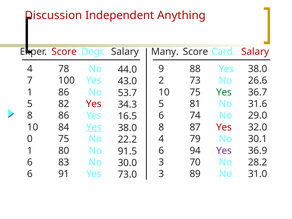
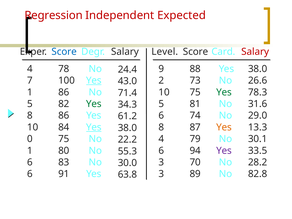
Discussion: Discussion -> Regression
Anything: Anything -> Expected
Score at (64, 52) colour: red -> blue
Many: Many -> Level
44.0: 44.0 -> 24.4
Yes at (94, 81) underline: none -> present
36.7: 36.7 -> 78.3
53.7: 53.7 -> 71.4
Yes at (94, 104) colour: red -> green
16.5: 16.5 -> 61.2
Yes at (224, 127) colour: red -> orange
32.0: 32.0 -> 13.3
36.9: 36.9 -> 33.5
91.5: 91.5 -> 55.3
31.0: 31.0 -> 82.8
73.0: 73.0 -> 63.8
